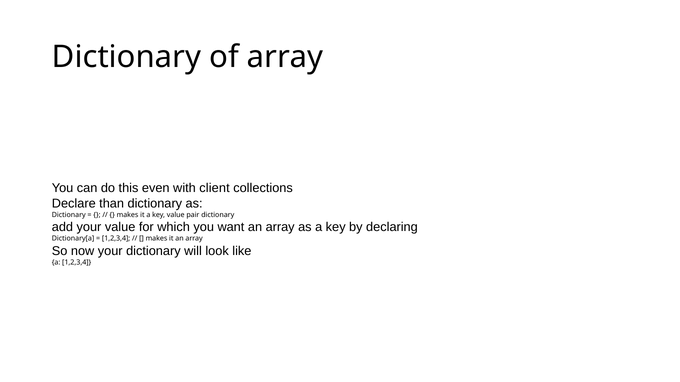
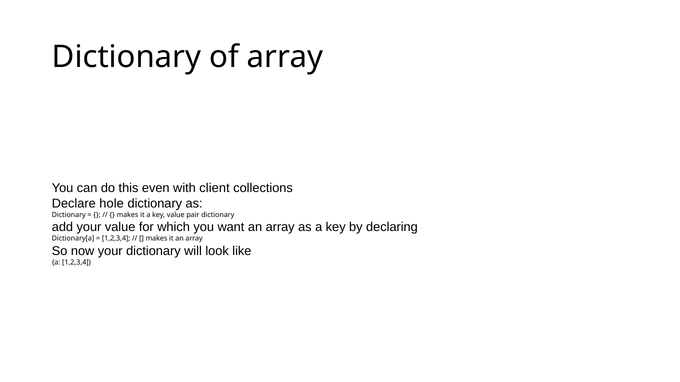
than: than -> hole
